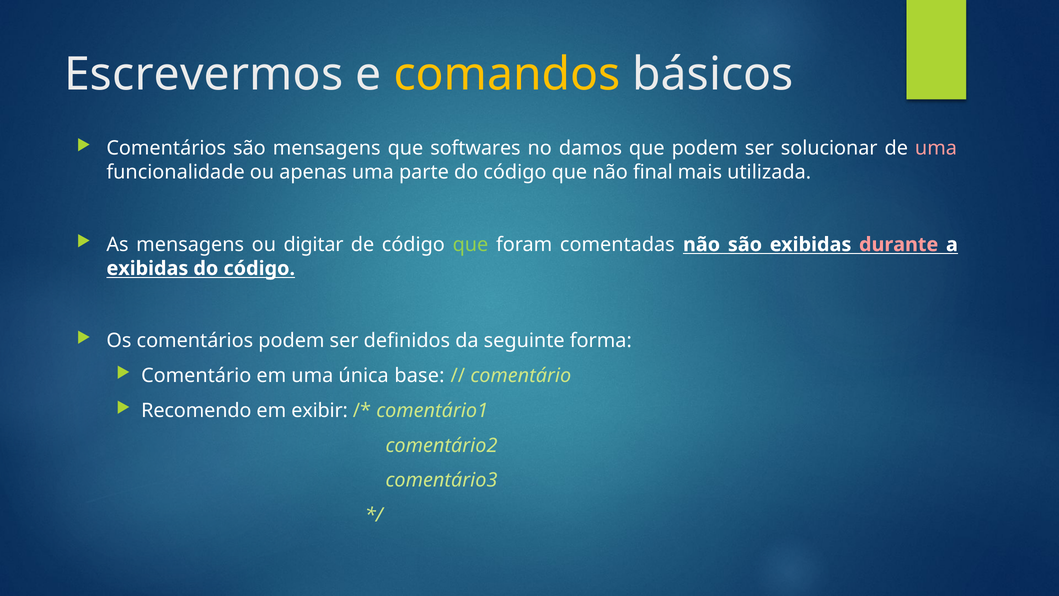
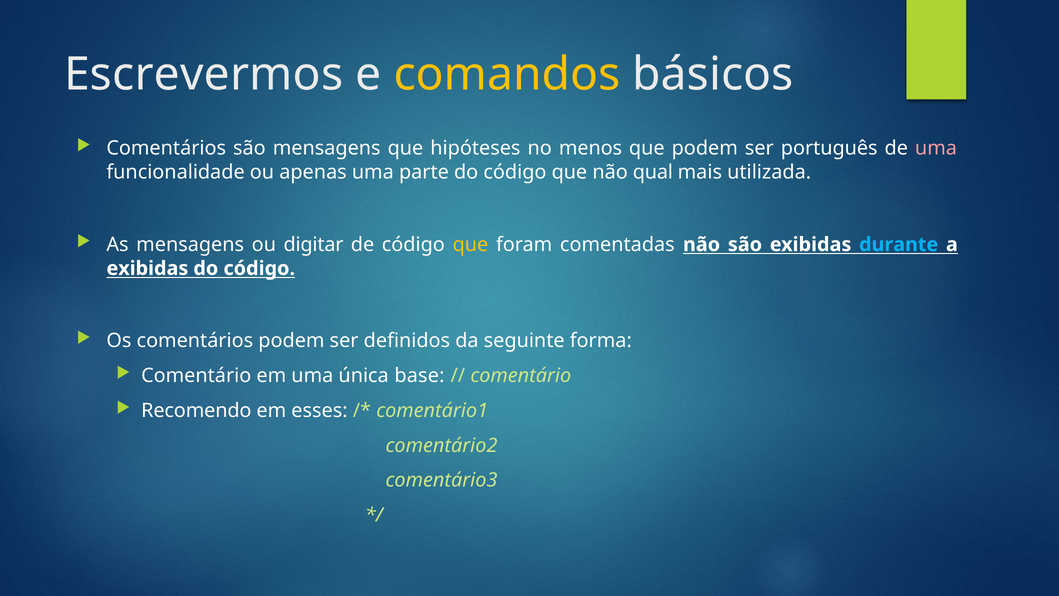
softwares: softwares -> hipóteses
damos: damos -> menos
solucionar: solucionar -> português
final: final -> qual
que at (470, 244) colour: light green -> yellow
durante colour: pink -> light blue
exibir: exibir -> esses
